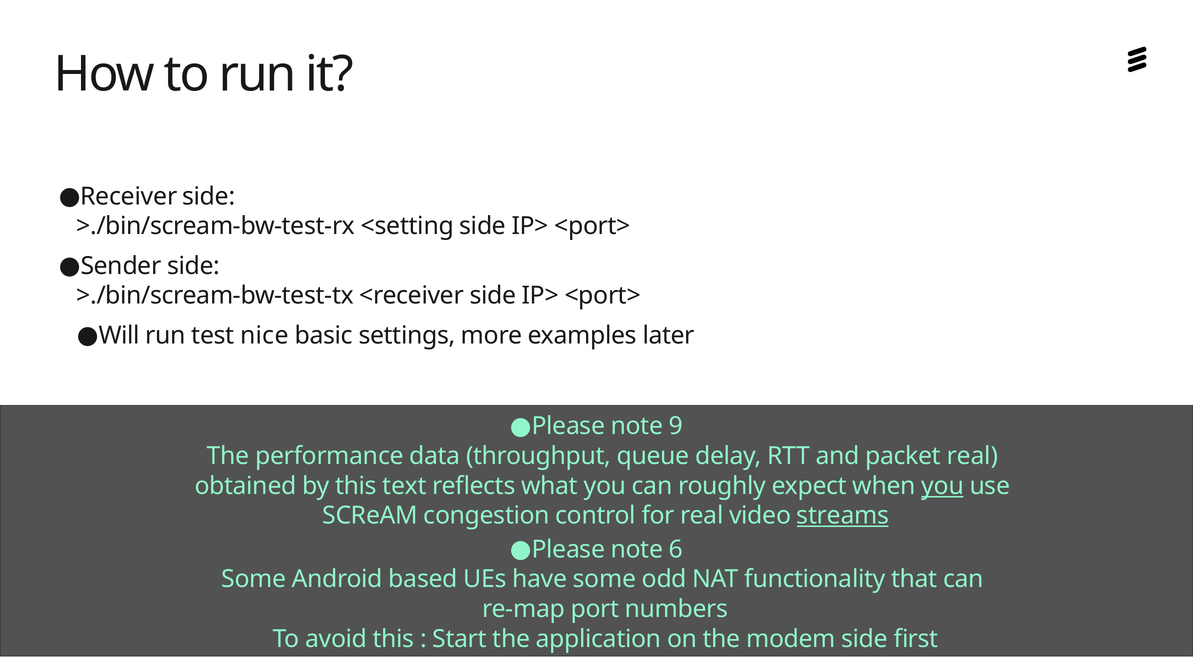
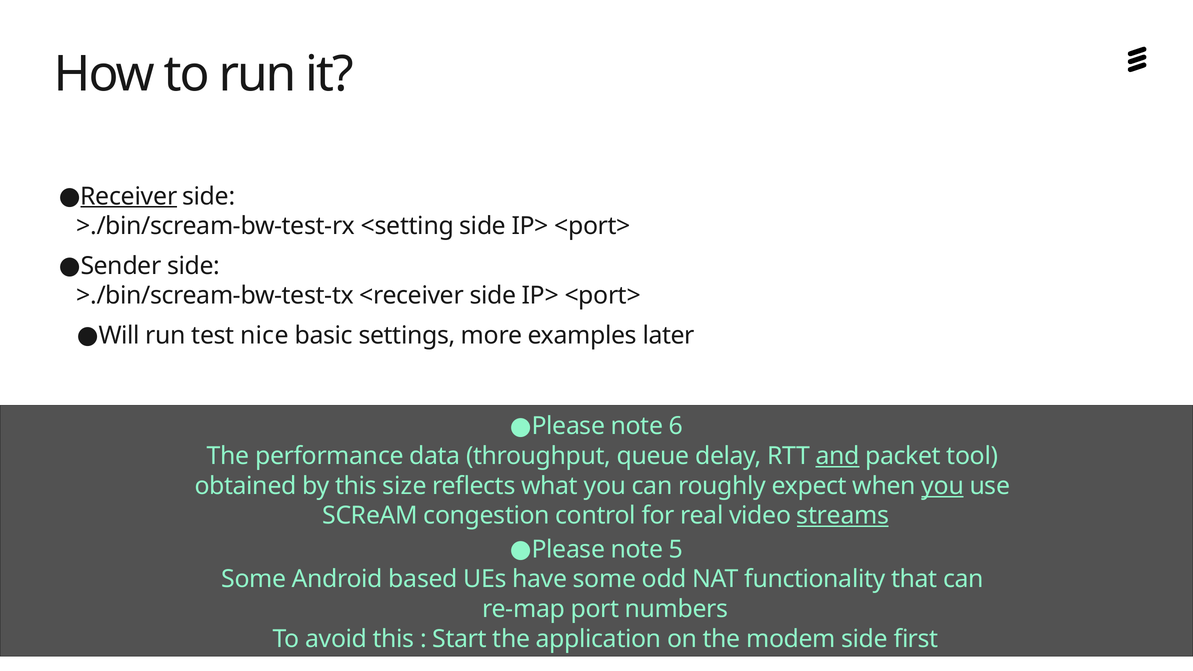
Receiver underline: none -> present
9: 9 -> 6
and underline: none -> present
packet real: real -> tool
text: text -> size
6: 6 -> 5
